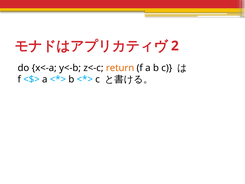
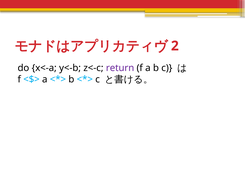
return colour: orange -> purple
